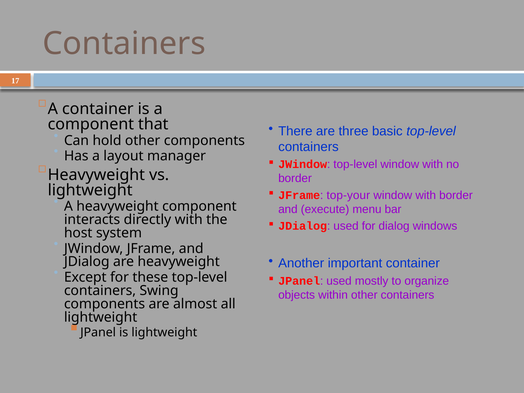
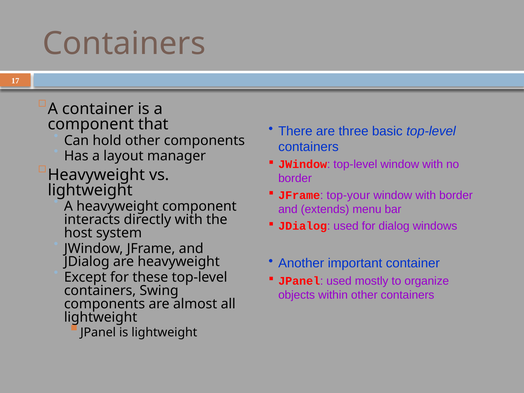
execute: execute -> extends
